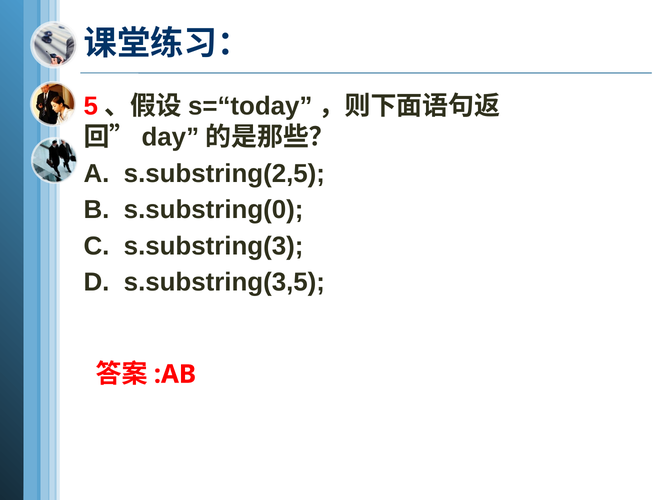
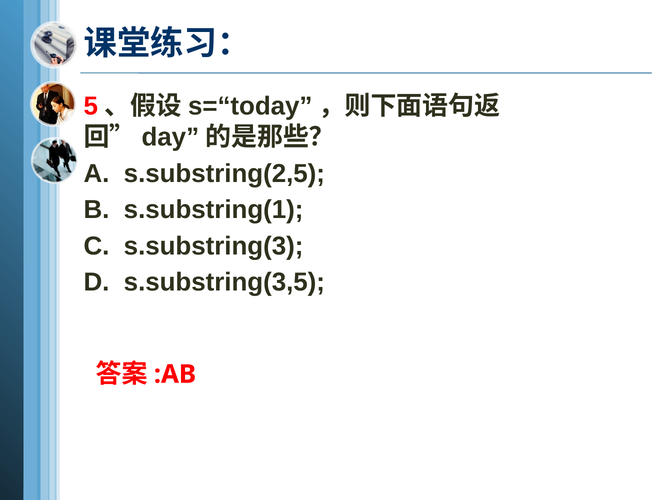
s.substring(0: s.substring(0 -> s.substring(1
